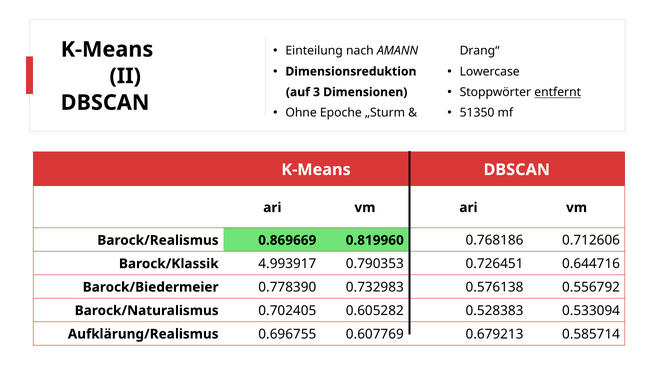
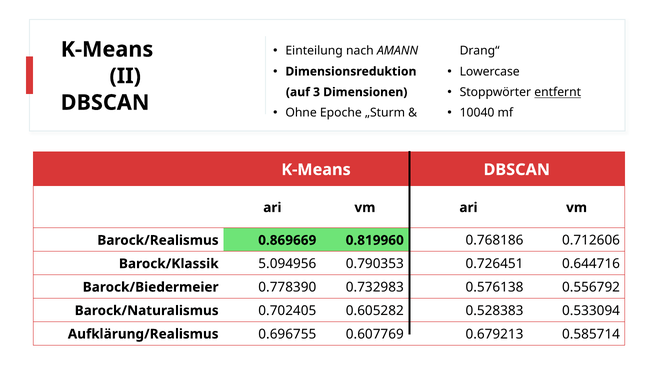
51350: 51350 -> 10040
4.993917: 4.993917 -> 5.094956
